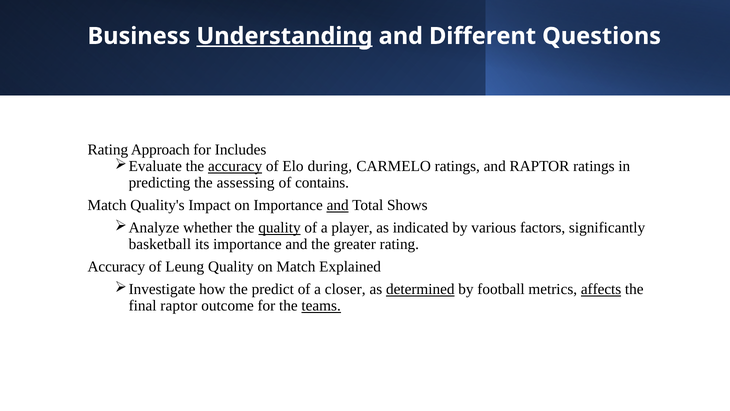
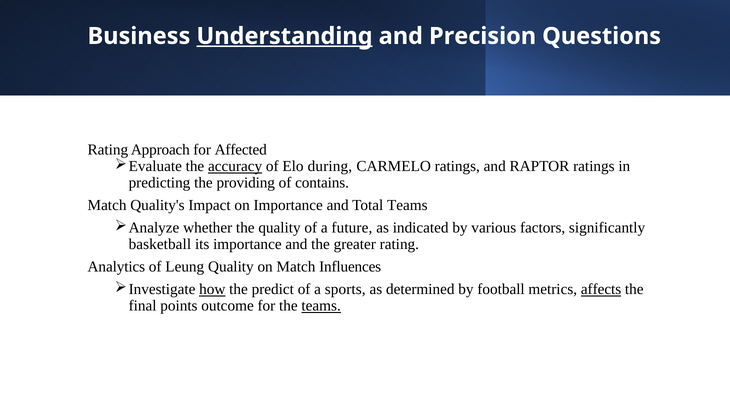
Different: Different -> Precision
Includes: Includes -> Affected
assessing: assessing -> providing
and at (338, 205) underline: present -> none
Total Shows: Shows -> Teams
quality at (280, 228) underline: present -> none
player: player -> future
Accuracy at (116, 267): Accuracy -> Analytics
Explained: Explained -> Influences
how underline: none -> present
closer: closer -> sports
determined underline: present -> none
final raptor: raptor -> points
